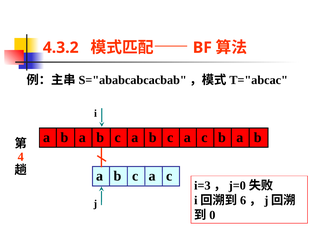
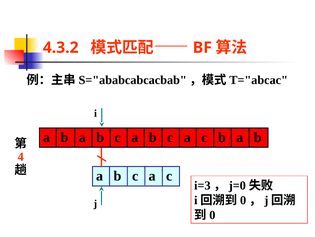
6 at (243, 200): 6 -> 0
